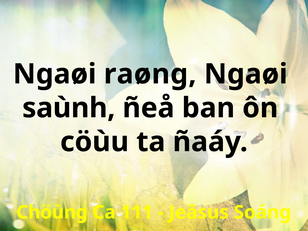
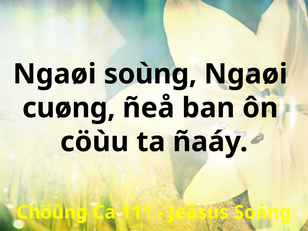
raøng: raøng -> soùng
saùnh: saùnh -> cuøng
